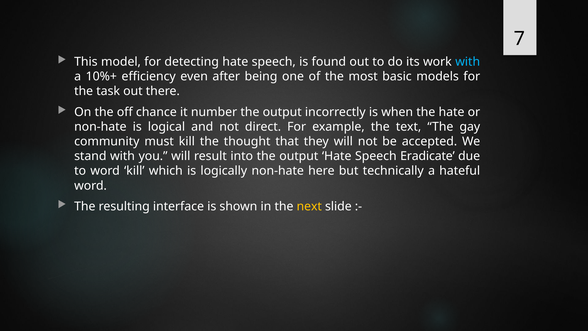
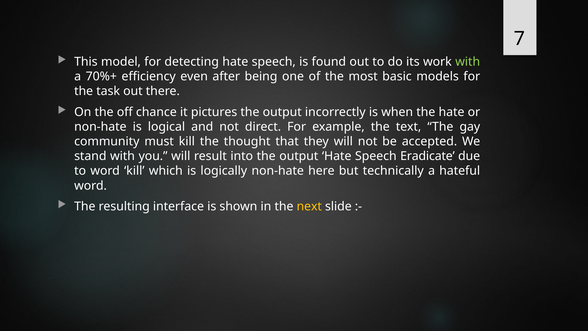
with at (468, 62) colour: light blue -> light green
10%+: 10%+ -> 70%+
number: number -> pictures
